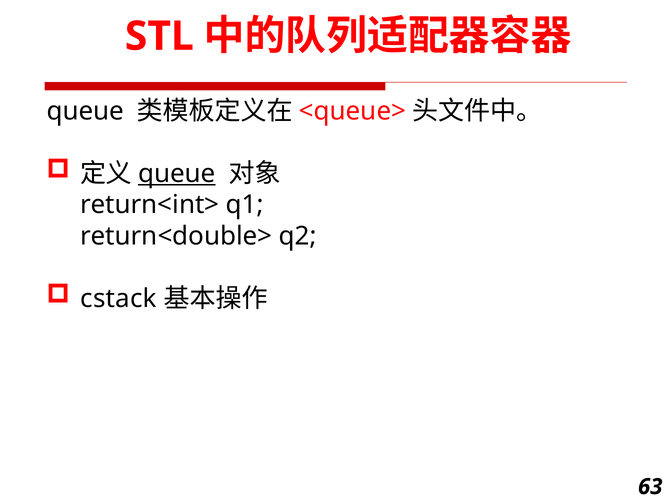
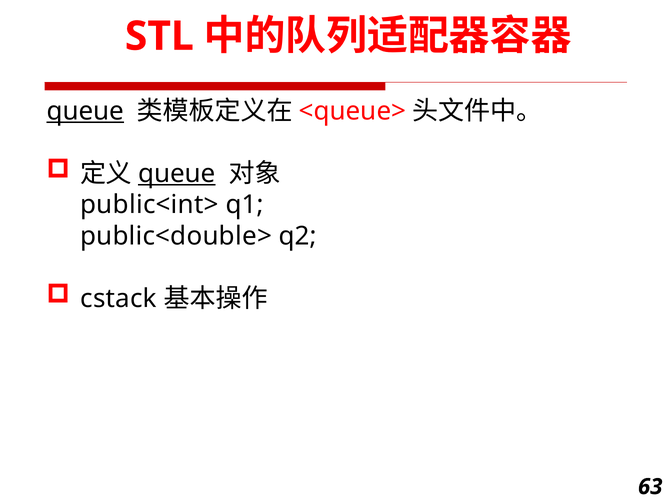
queue at (85, 111) underline: none -> present
return<int>: return<int> -> public<int>
return<double>: return<double> -> public<double>
